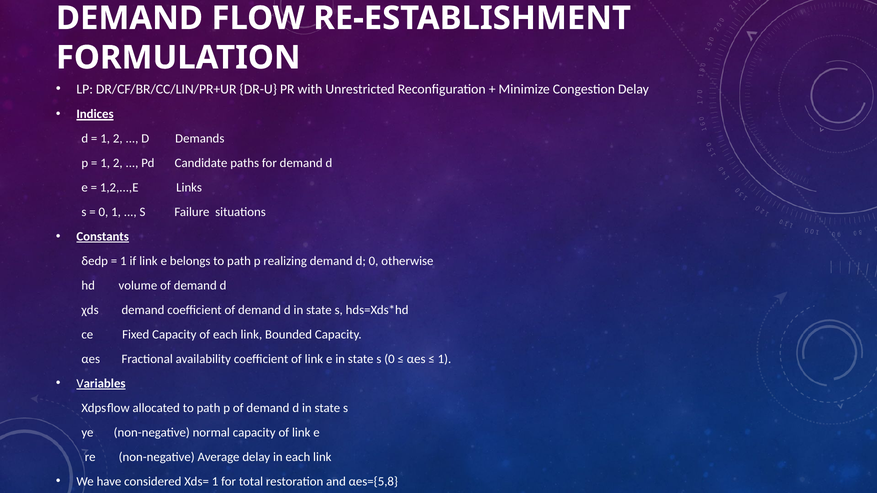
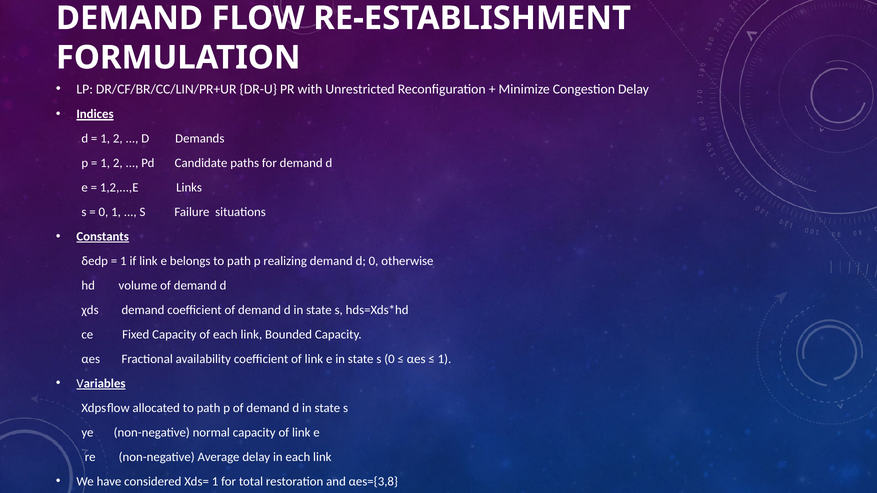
αes={5,8: αes={5,8 -> αes={3,8
